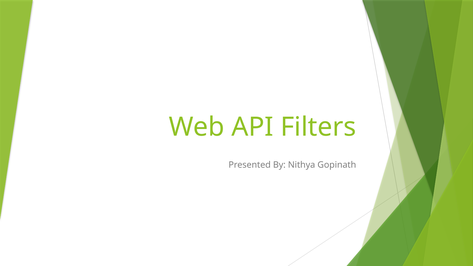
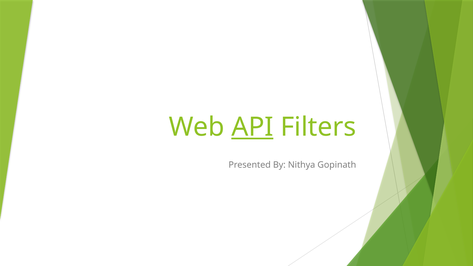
API underline: none -> present
